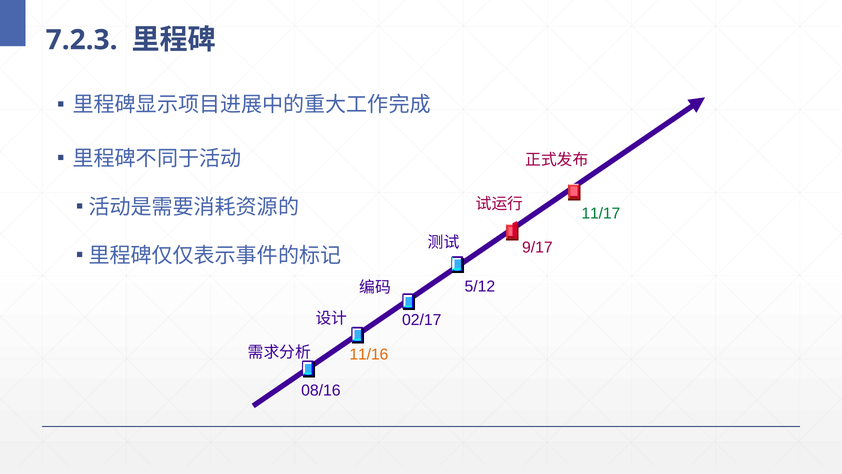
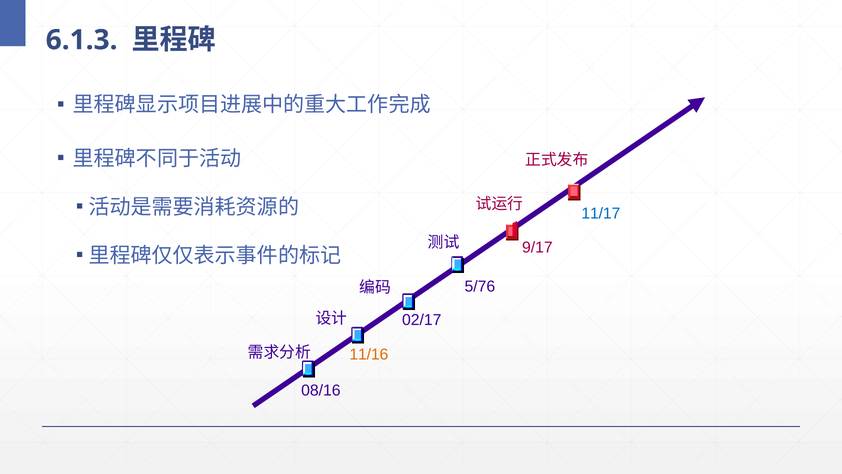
7.2.3: 7.2.3 -> 6.1.3
11/17 colour: green -> blue
5/12: 5/12 -> 5/76
